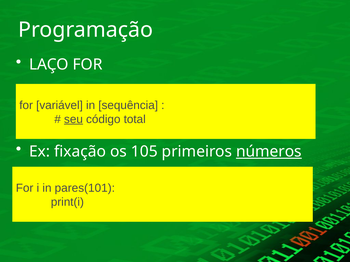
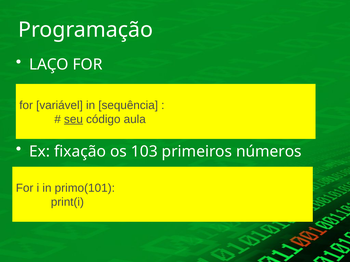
total: total -> aula
105: 105 -> 103
números underline: present -> none
pares(101: pares(101 -> primo(101
